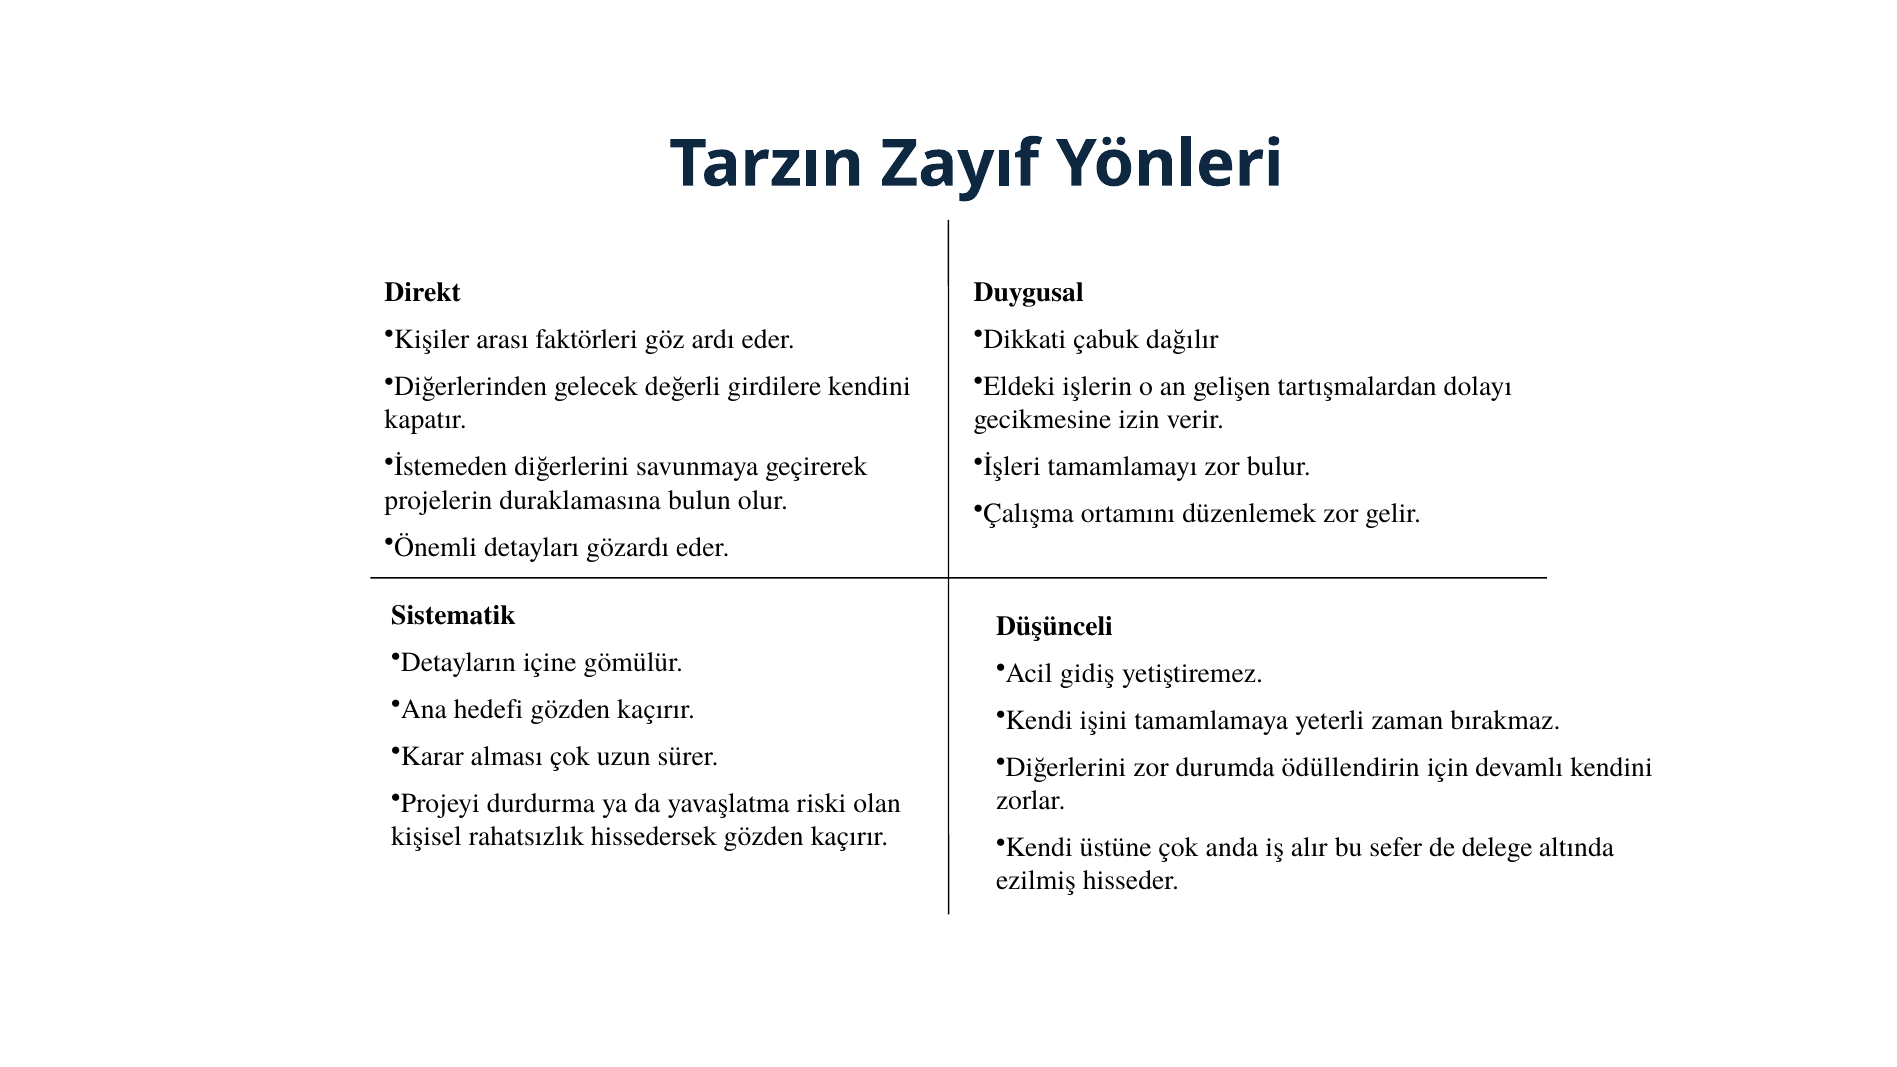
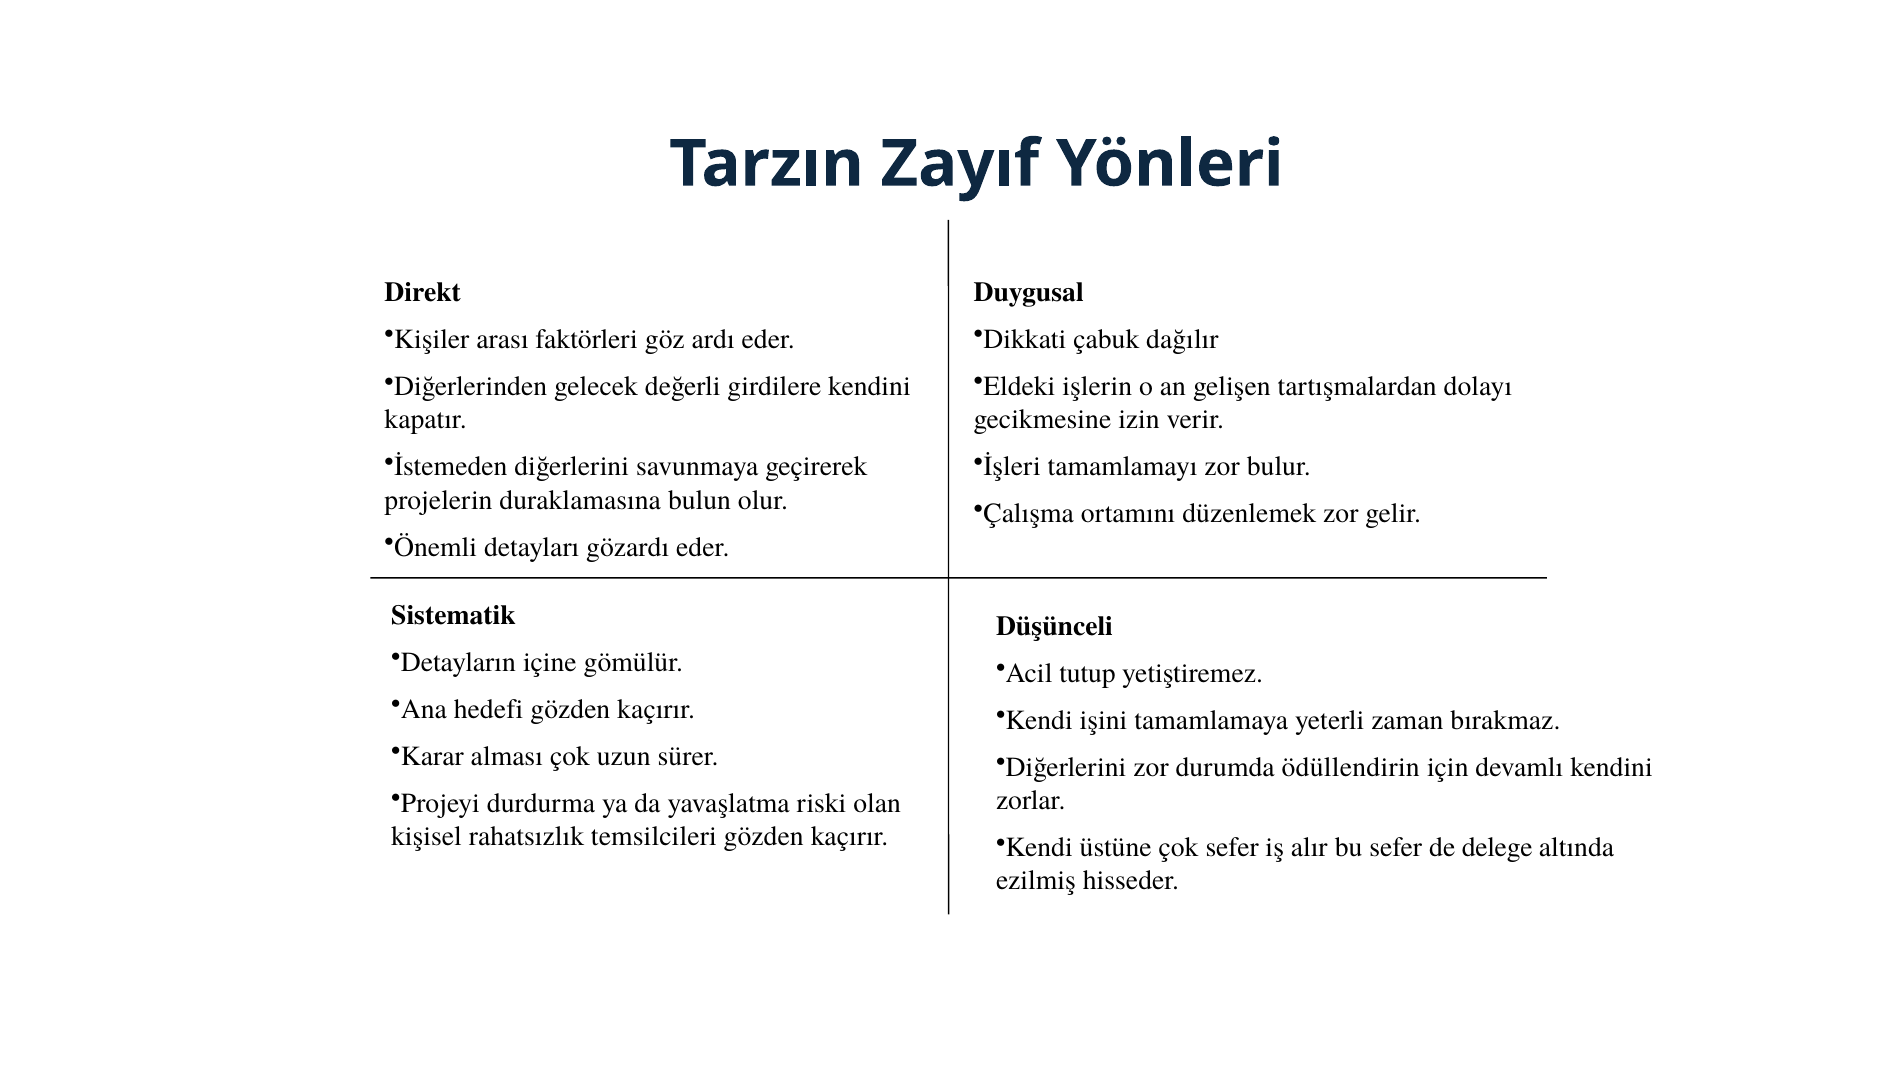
gidiş: gidiş -> tutup
hissedersek: hissedersek -> temsilcileri
çok anda: anda -> sefer
